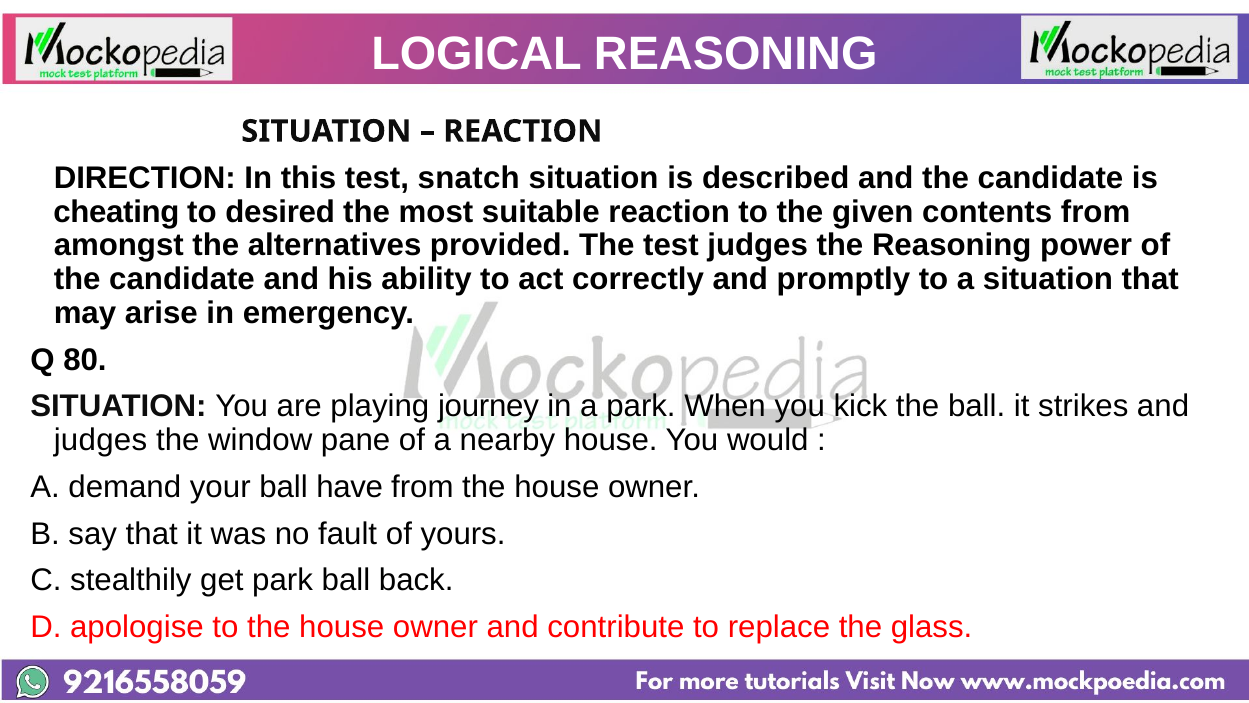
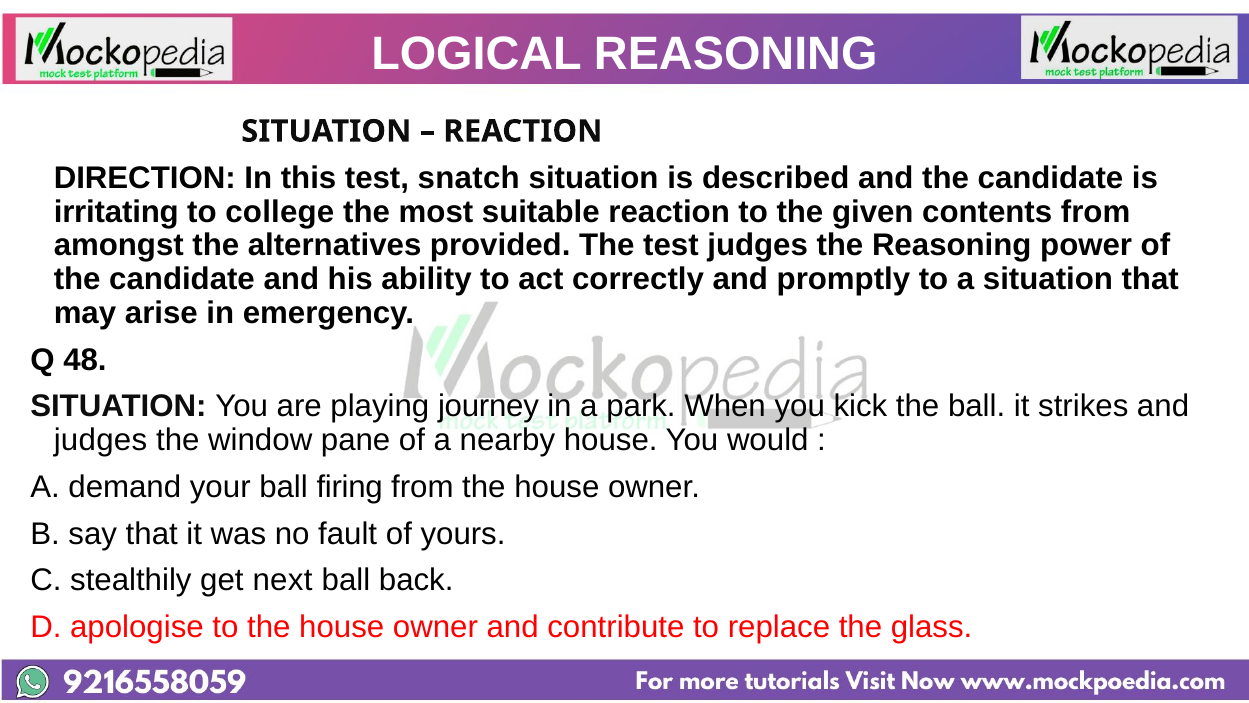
cheating: cheating -> irritating
desired: desired -> college
80: 80 -> 48
have: have -> firing
get park: park -> next
